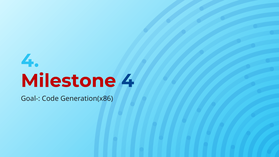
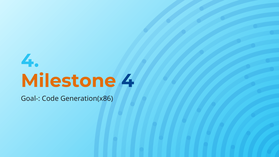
Milestone colour: red -> orange
